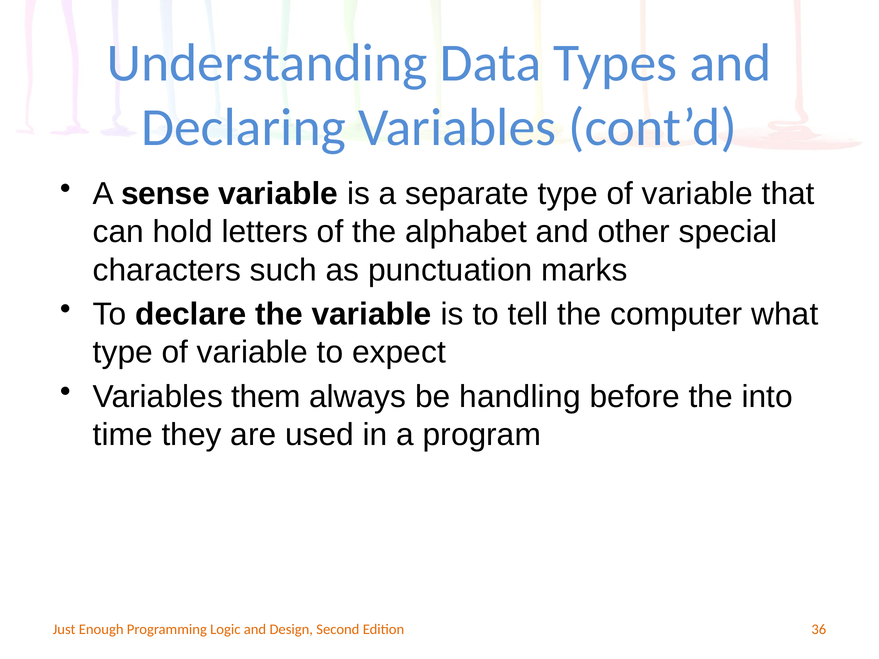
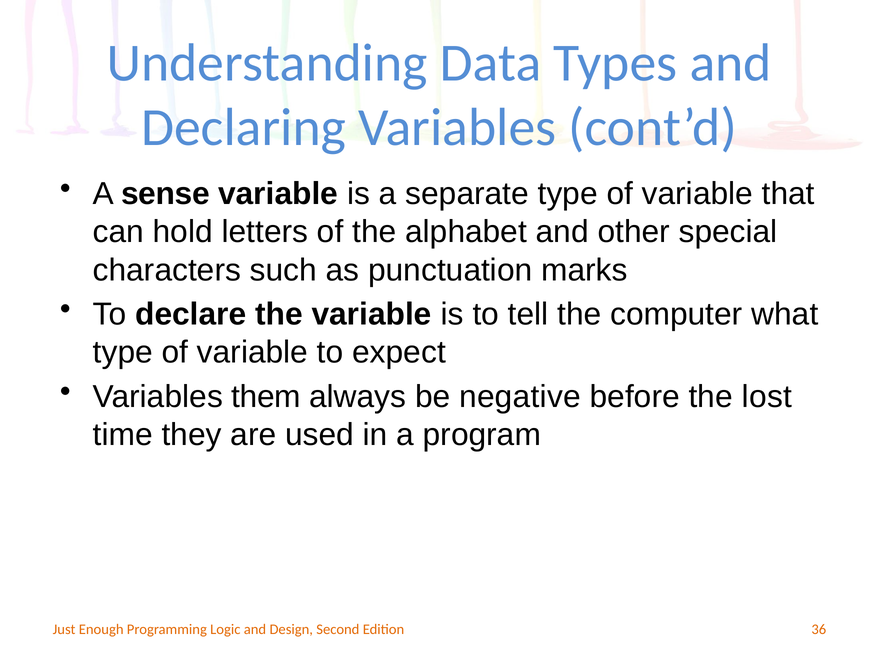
handling: handling -> negative
into: into -> lost
